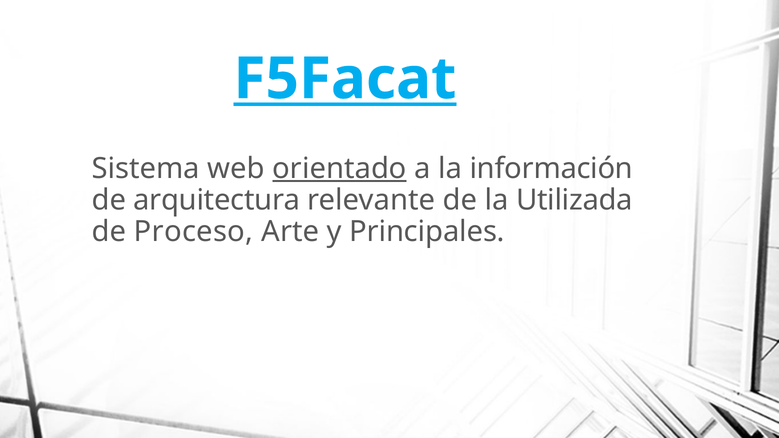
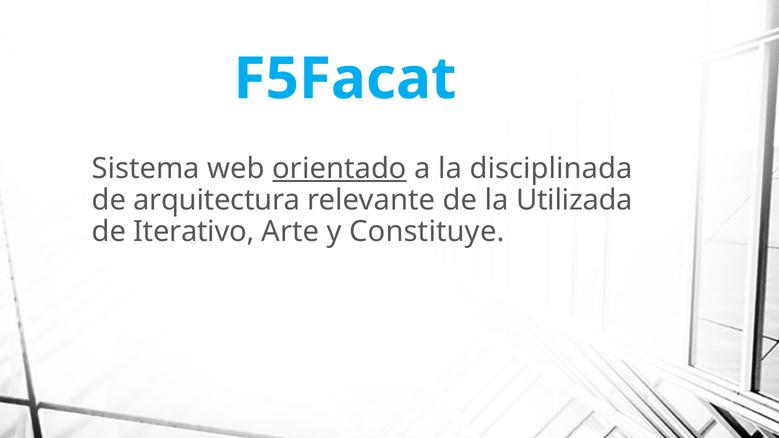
F5Facat underline: present -> none
información: información -> disciplinada
Proceso: Proceso -> Iterativo
Principales: Principales -> Constituye
